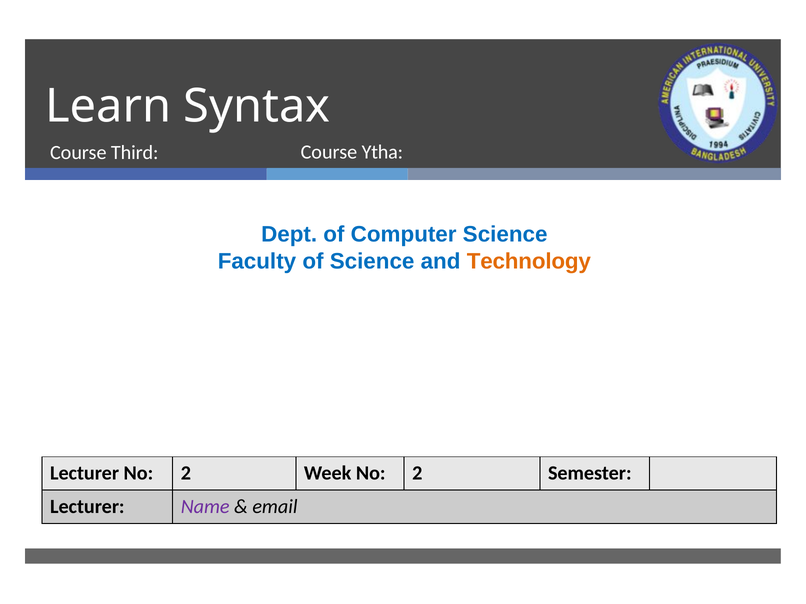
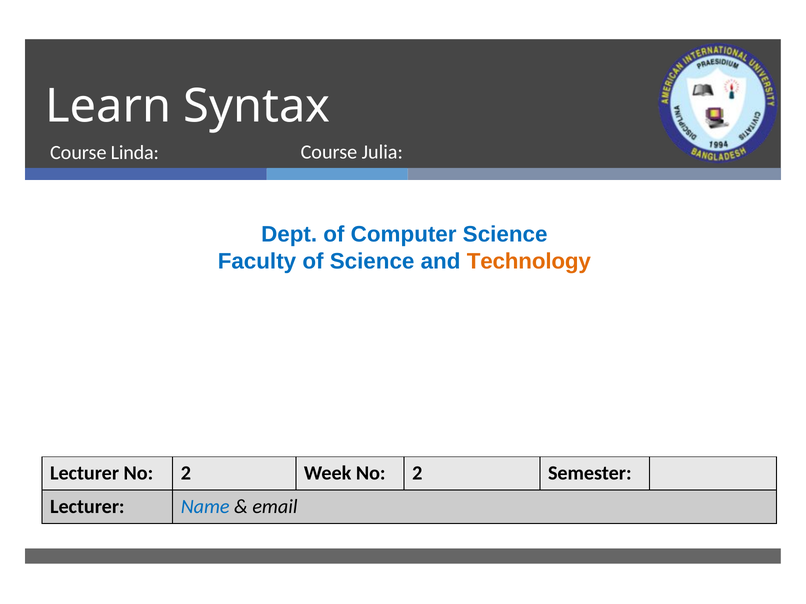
Ytha: Ytha -> Julia
Third: Third -> Linda
Name colour: purple -> blue
